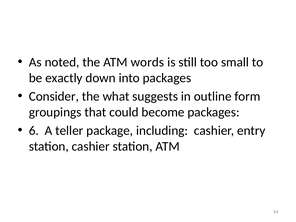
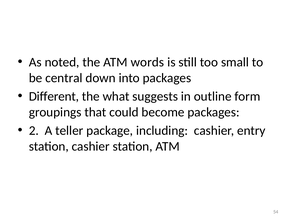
exactly: exactly -> central
Consider: Consider -> Different
6: 6 -> 2
